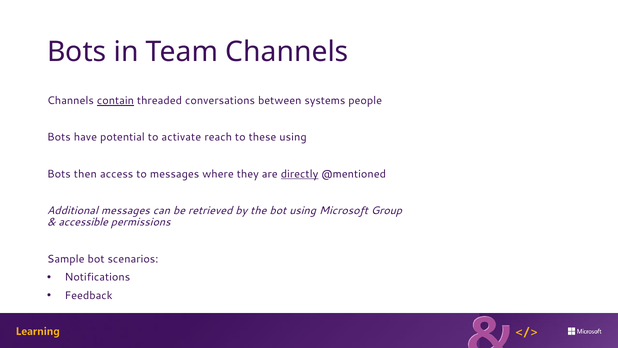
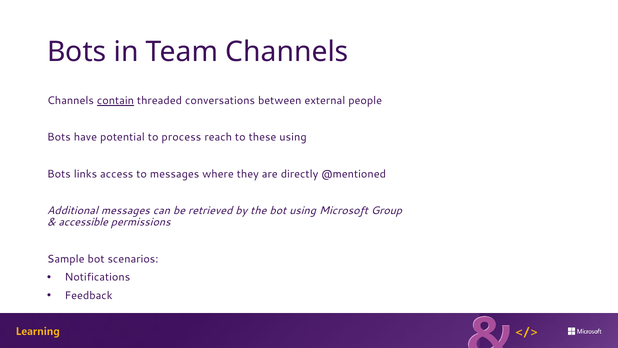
systems: systems -> external
activate: activate -> process
then: then -> links
directly underline: present -> none
